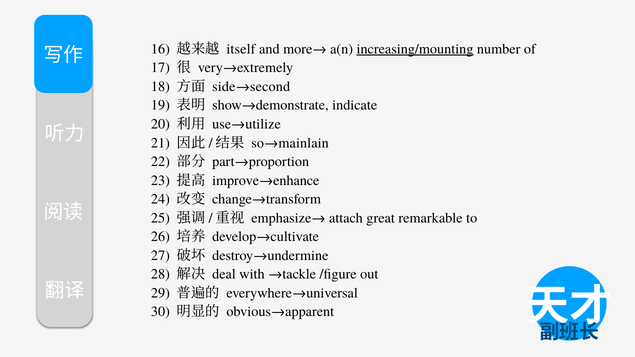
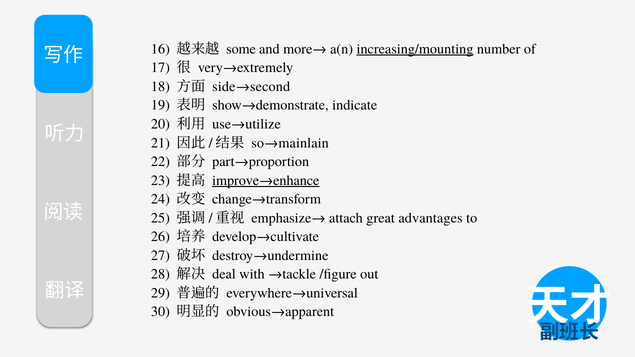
itself: itself -> some
improve→enhance underline: none -> present
remarkable: remarkable -> advantages
